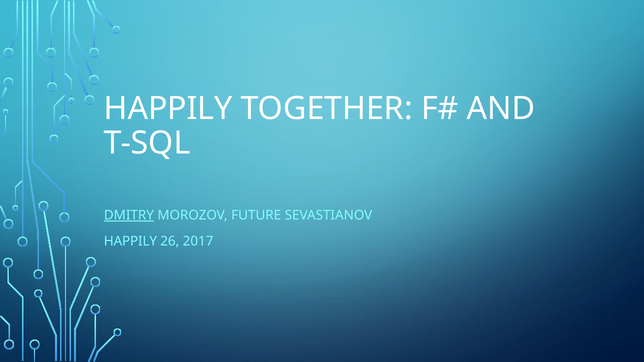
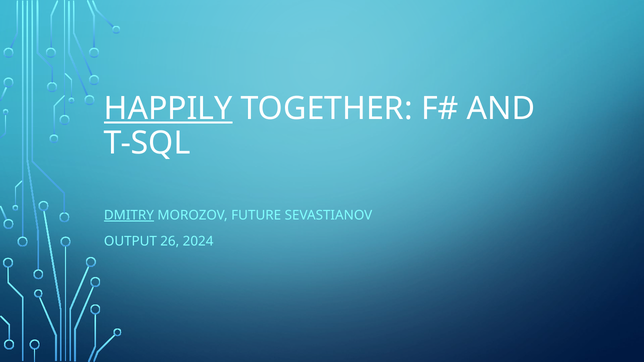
HAPPILY at (168, 109) underline: none -> present
HAPPILY at (130, 242): HAPPILY -> OUTPUT
2017: 2017 -> 2024
